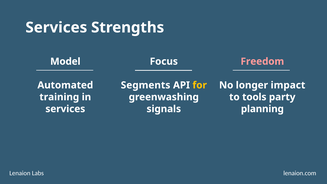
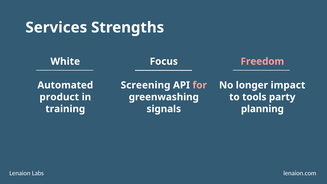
Model: Model -> White
Segments: Segments -> Screening
for colour: yellow -> pink
training: training -> product
services at (65, 109): services -> training
